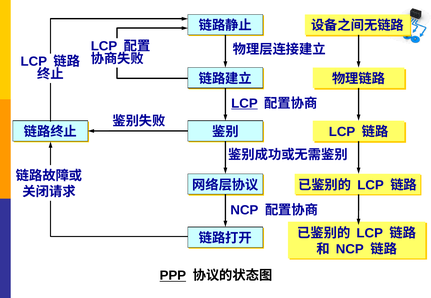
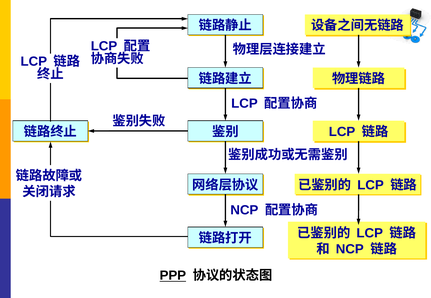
LCP at (244, 103) underline: present -> none
